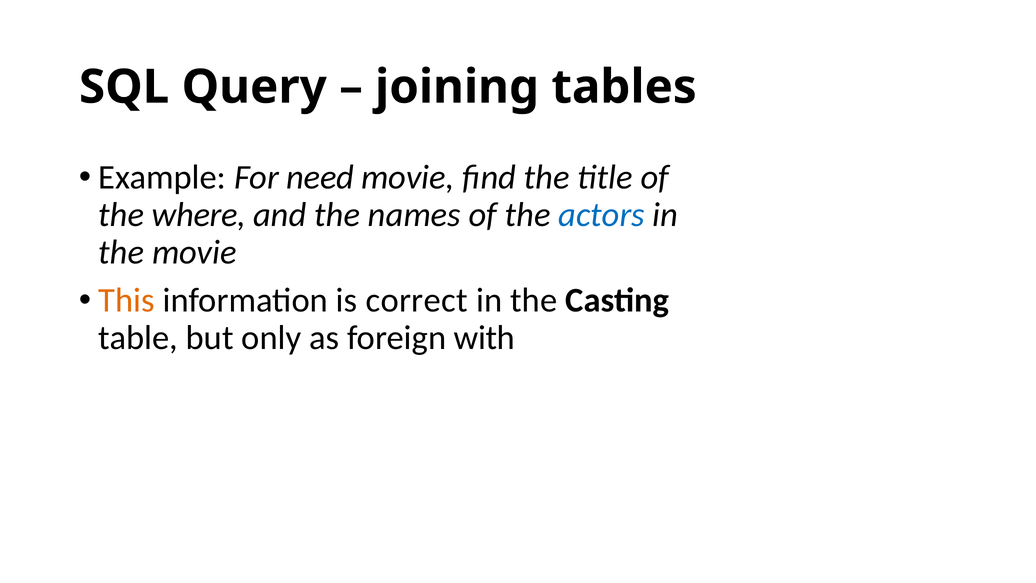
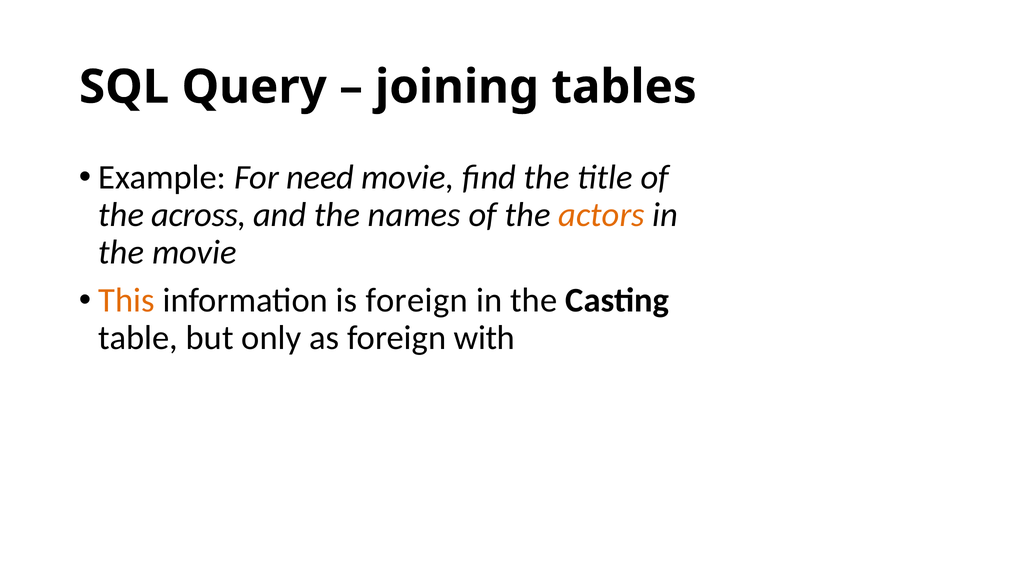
where: where -> across
actors colour: blue -> orange
is correct: correct -> foreign
